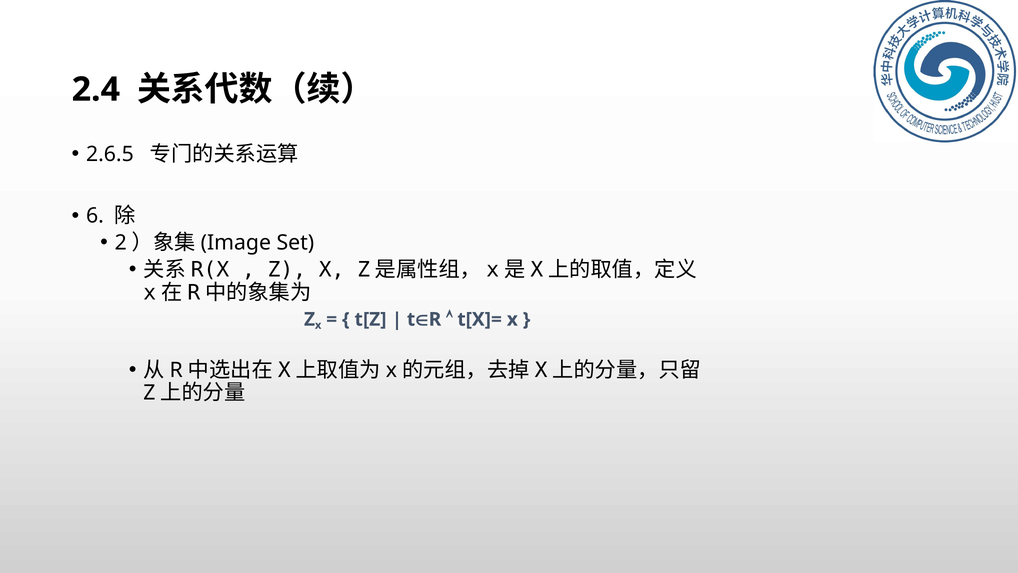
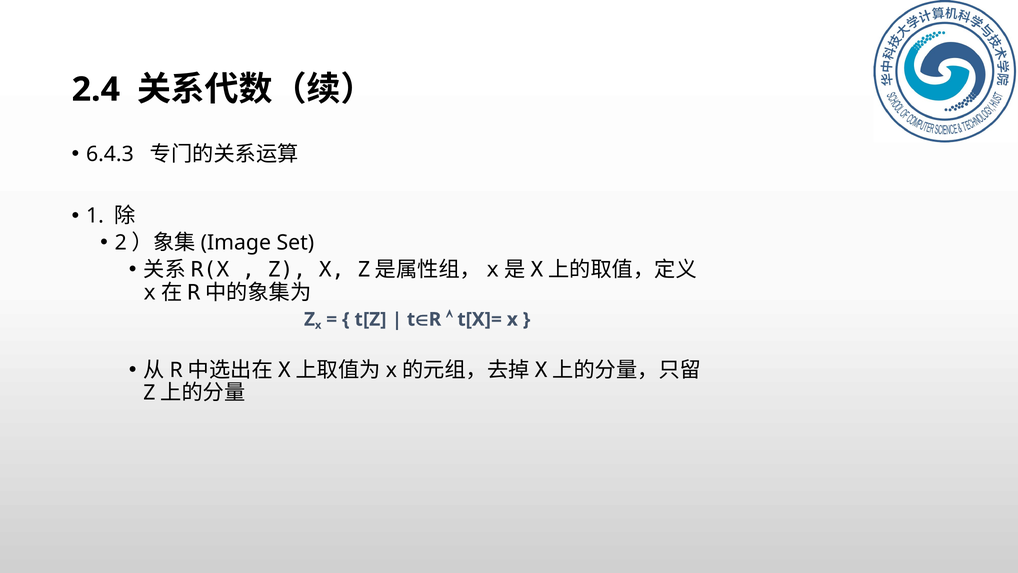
2.6.5: 2.6.5 -> 6.4.3
6: 6 -> 1
